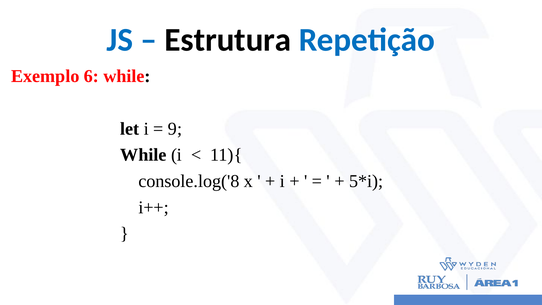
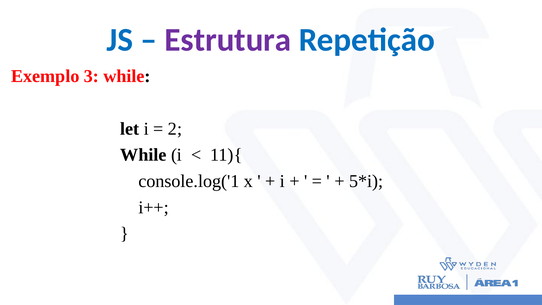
Estrutura colour: black -> purple
6: 6 -> 3
9: 9 -> 2
console.log('8: console.log('8 -> console.log('1
